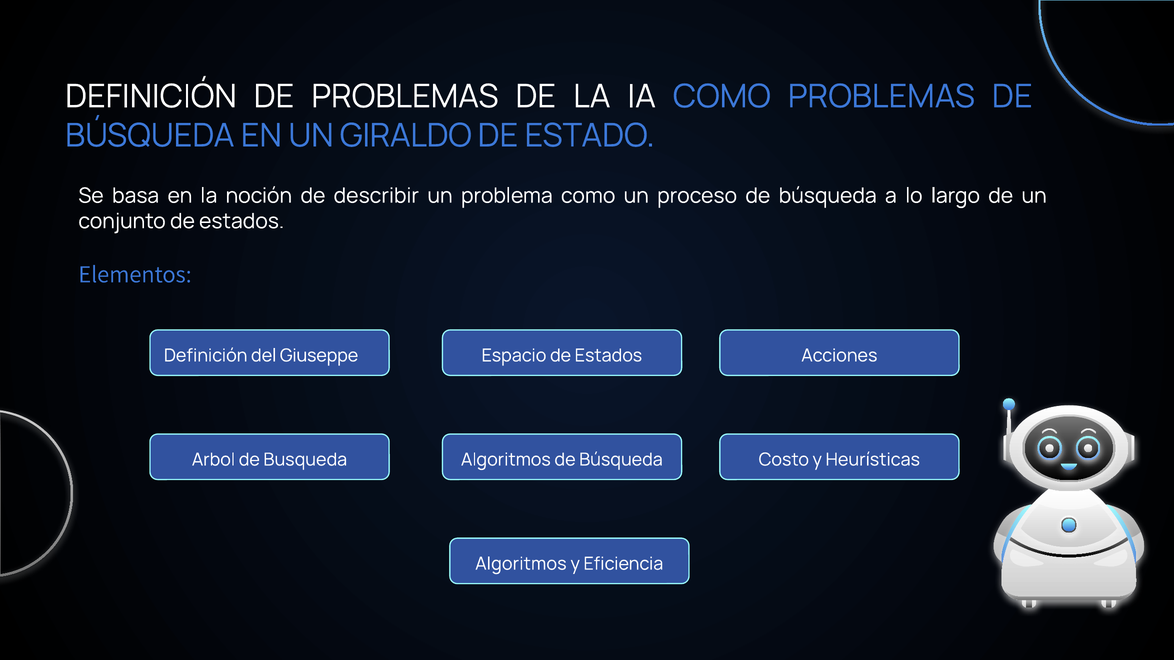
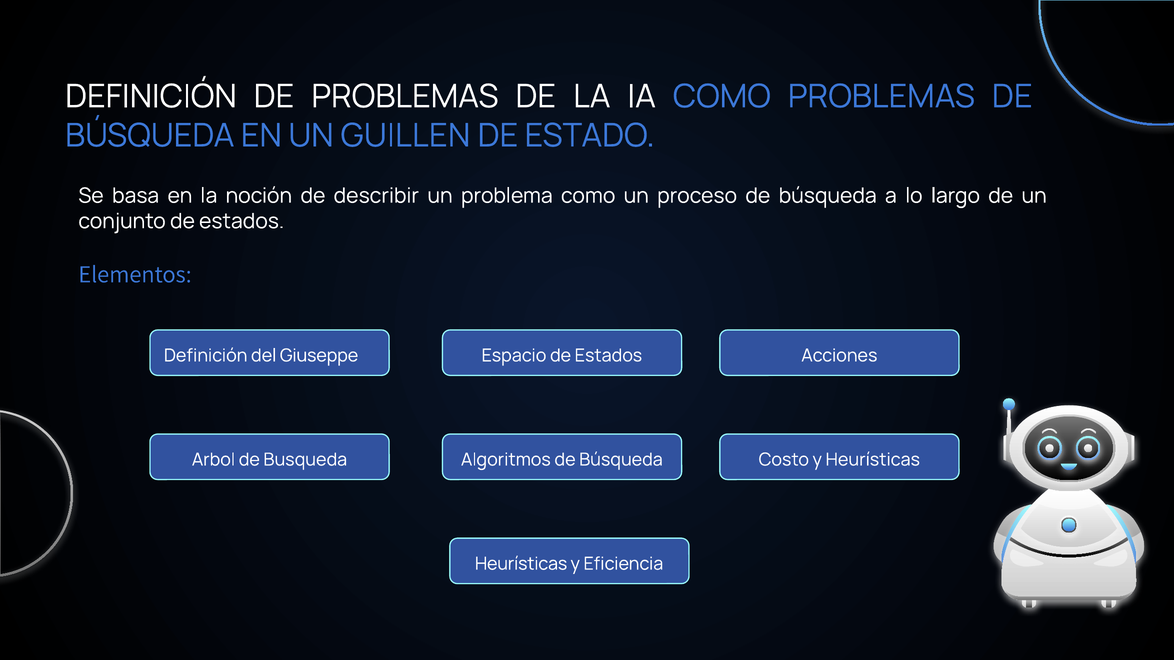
GIRALDO: GIRALDO -> GUILLEN
Algoritmos at (521, 564): Algoritmos -> Heurísticas
